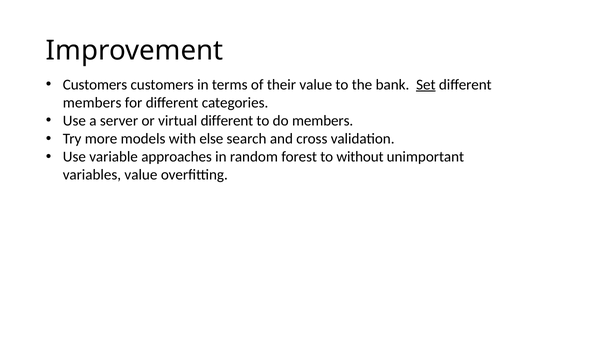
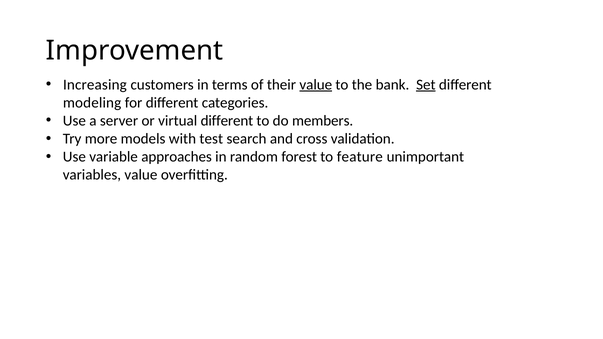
Customers at (95, 85): Customers -> Increasing
value at (316, 85) underline: none -> present
members at (92, 103): members -> modeling
else: else -> test
without: without -> feature
